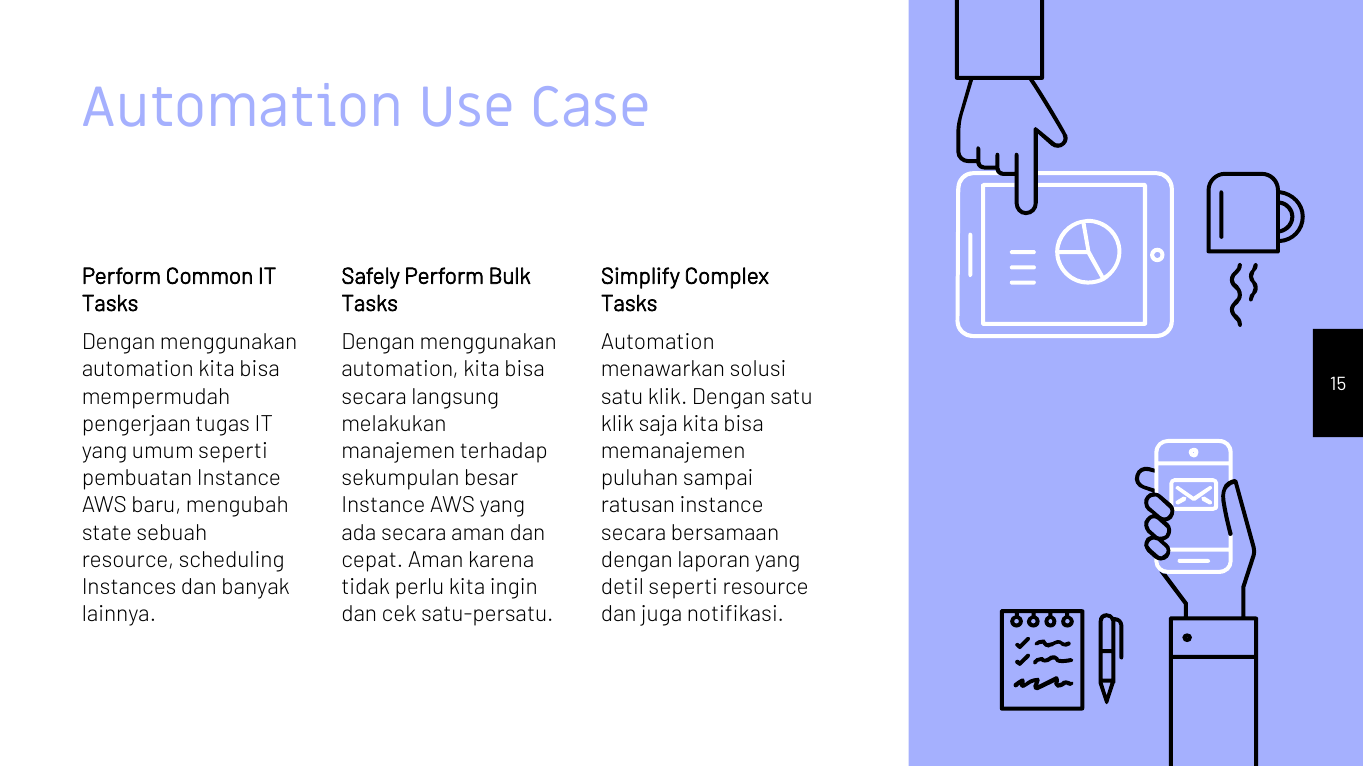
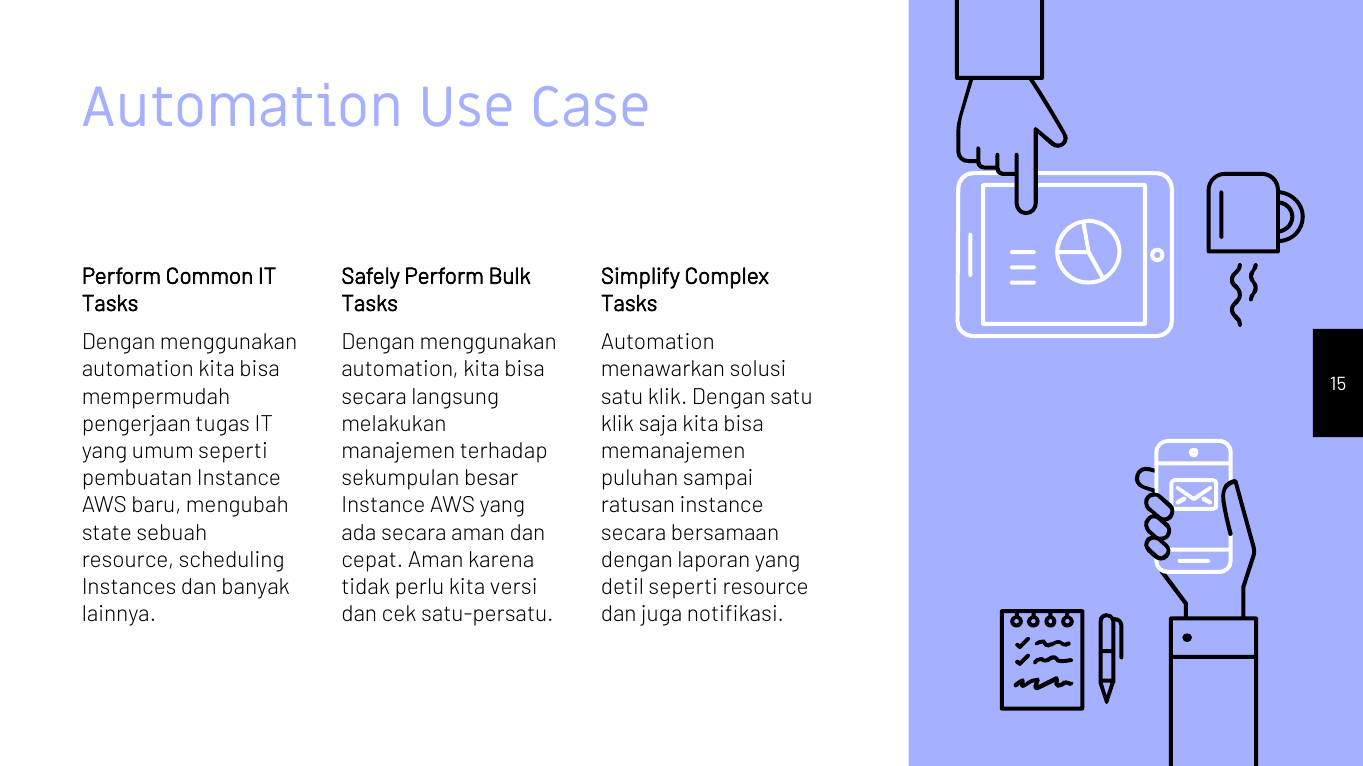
ingin: ingin -> versi
